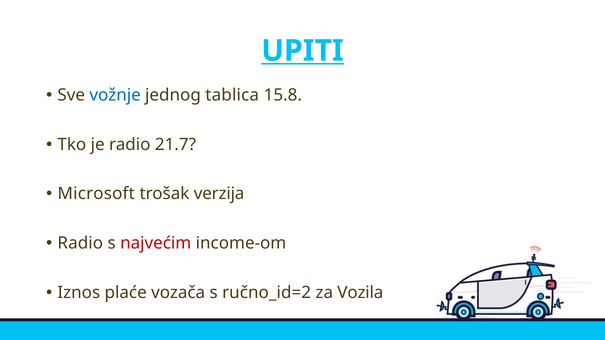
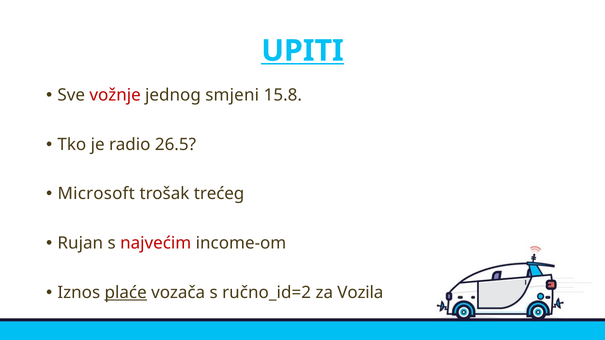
vožnje colour: blue -> red
tablica: tablica -> smjeni
21.7: 21.7 -> 26.5
verzija: verzija -> trećeg
Radio at (80, 243): Radio -> Rujan
plaće underline: none -> present
